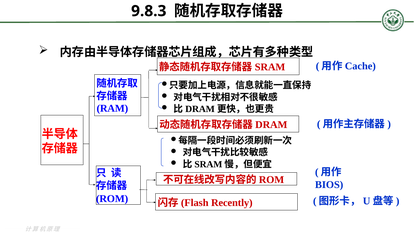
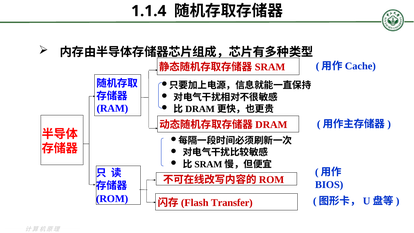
9.8.3: 9.8.3 -> 1.1.4
Recently: Recently -> Transfer
